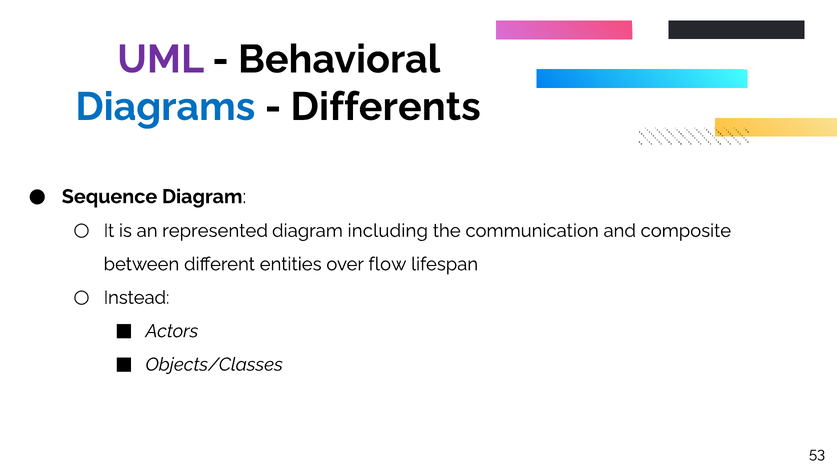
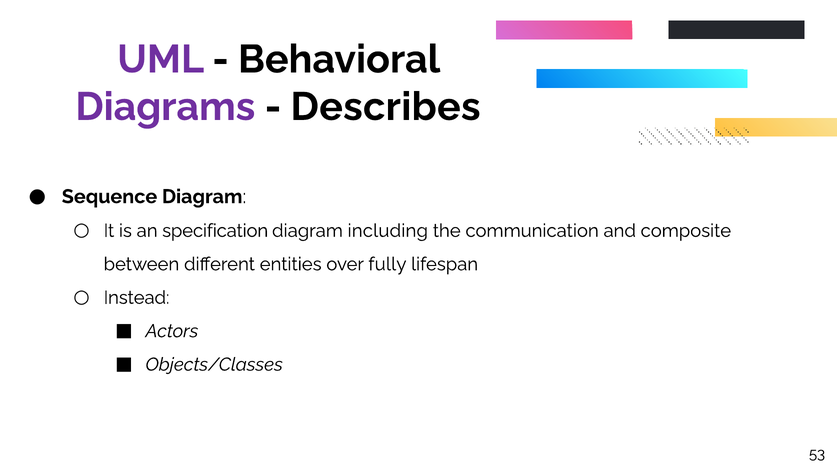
Diagrams colour: blue -> purple
Differents: Differents -> Describes
represented: represented -> specification
flow: flow -> fully
